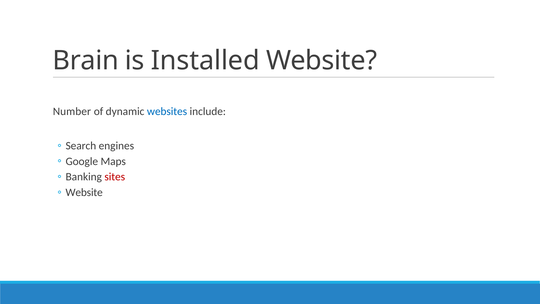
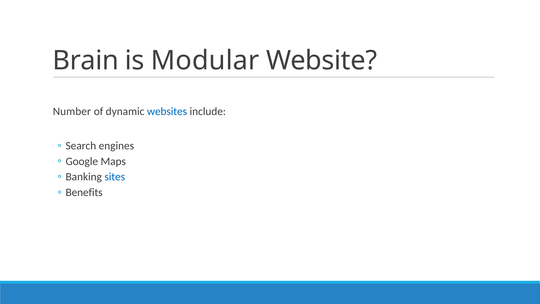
Installed: Installed -> Modular
sites colour: red -> blue
Website at (84, 192): Website -> Benefits
